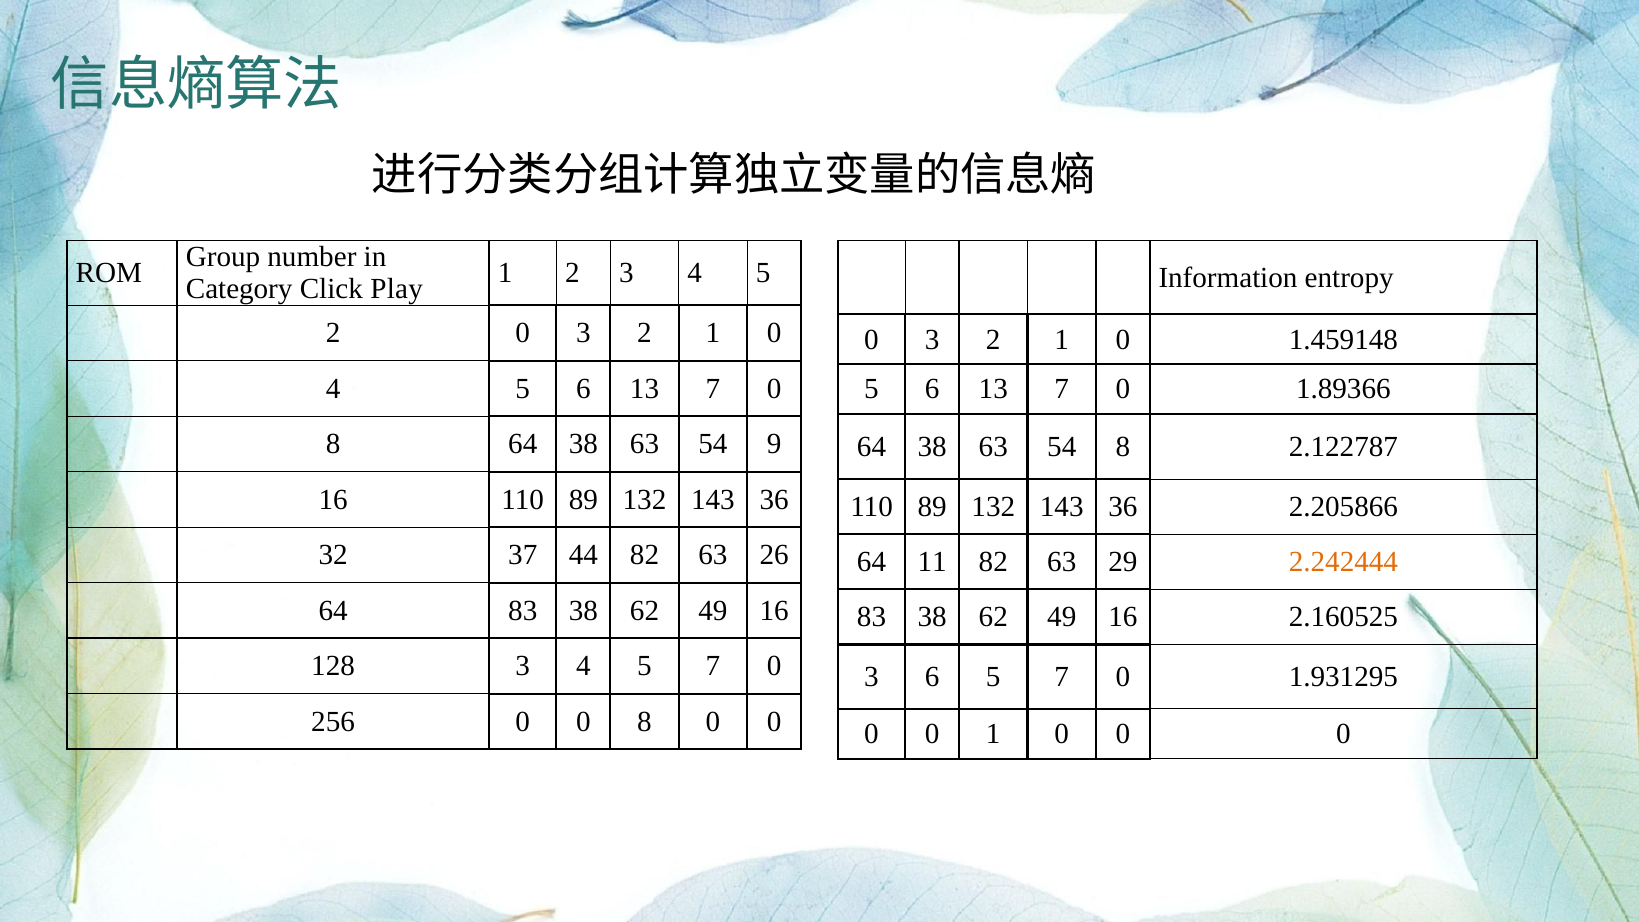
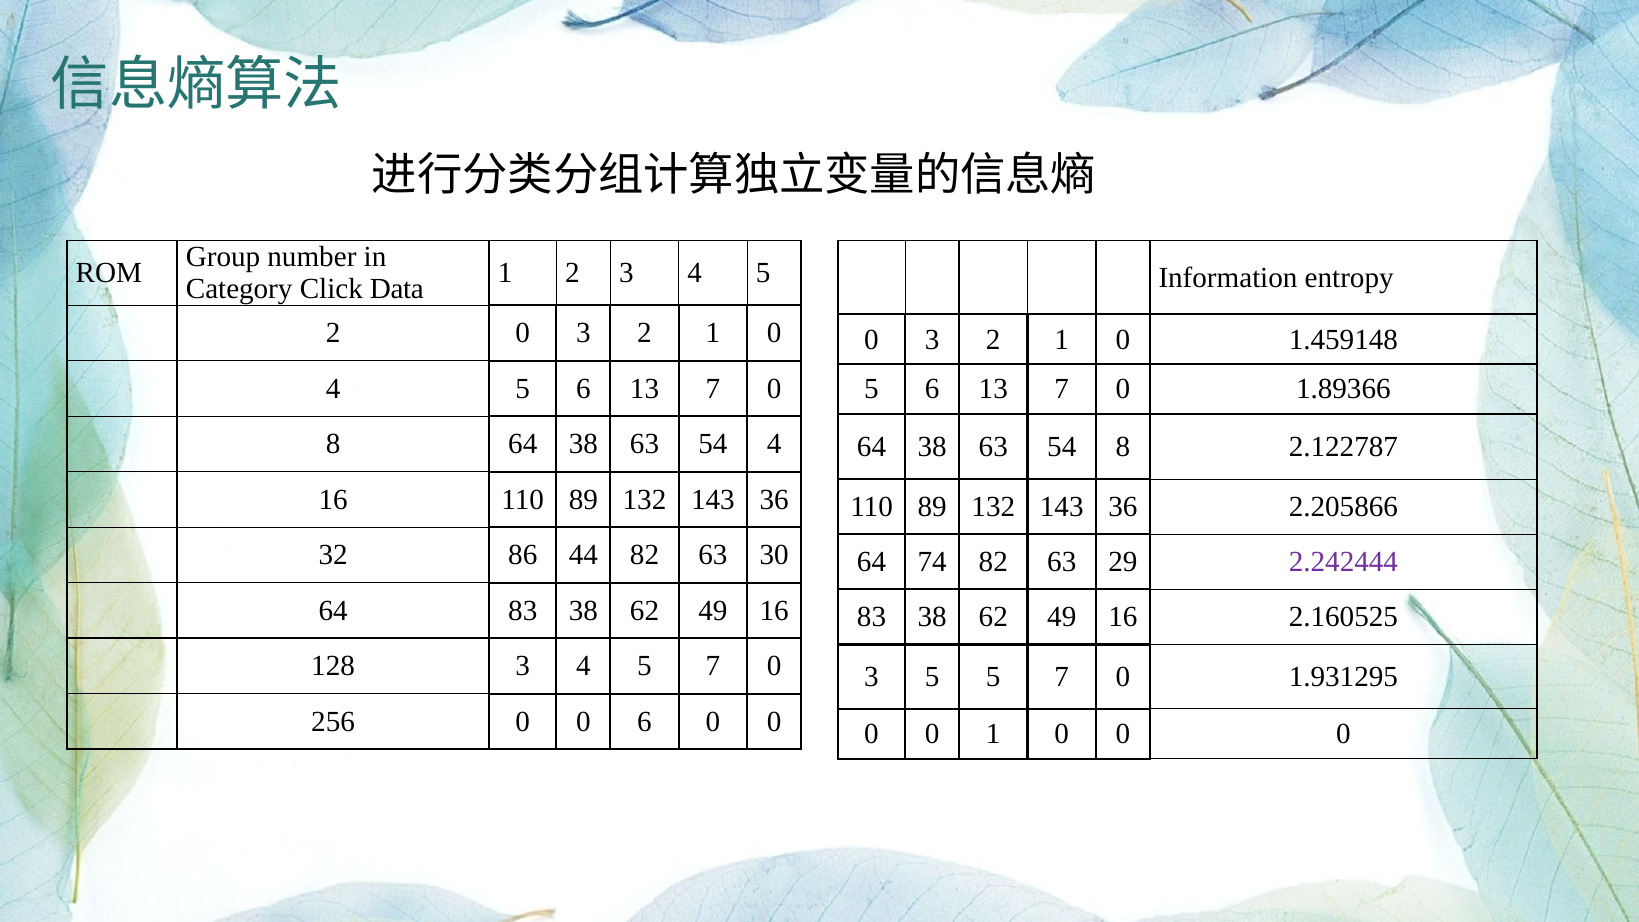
Play: Play -> Data
54 9: 9 -> 4
37: 37 -> 86
26: 26 -> 30
11: 11 -> 74
2.242444 colour: orange -> purple
3 6: 6 -> 5
0 0 8: 8 -> 6
